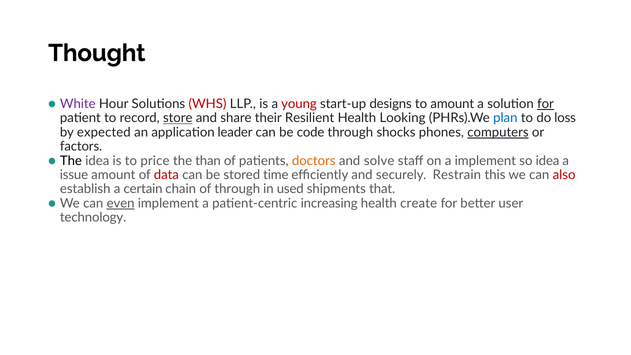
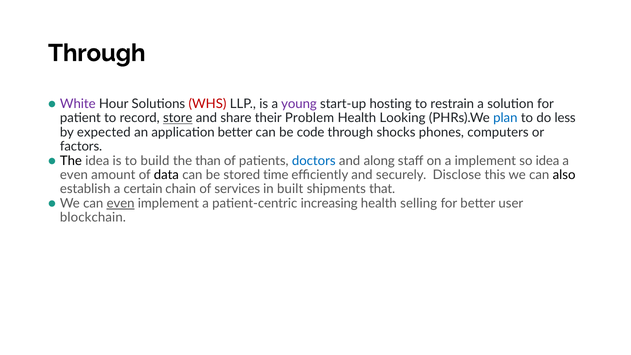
Thought at (97, 53): Thought -> Through
young colour: red -> purple
designs: designs -> hosting
to amount: amount -> restrain
for at (546, 104) underline: present -> none
Resilient: Resilient -> Problem
loss: loss -> less
application leader: leader -> better
computers underline: present -> none
price: price -> build
doctors colour: orange -> blue
solve: solve -> along
issue at (74, 175): issue -> even
data colour: red -> black
Restrain: Restrain -> Disclose
also colour: red -> black
of through: through -> services
used: used -> built
create: create -> selling
technology: technology -> blockchain
